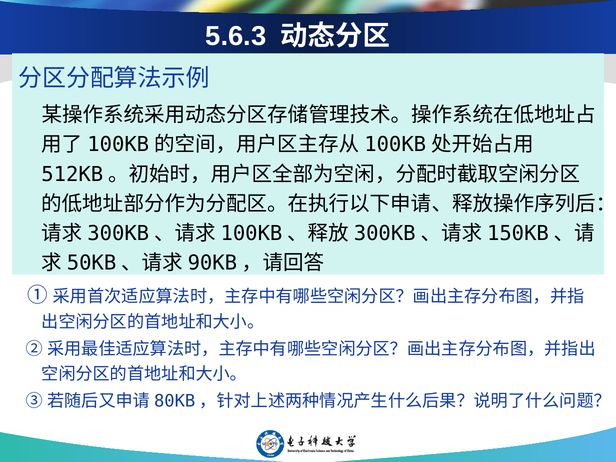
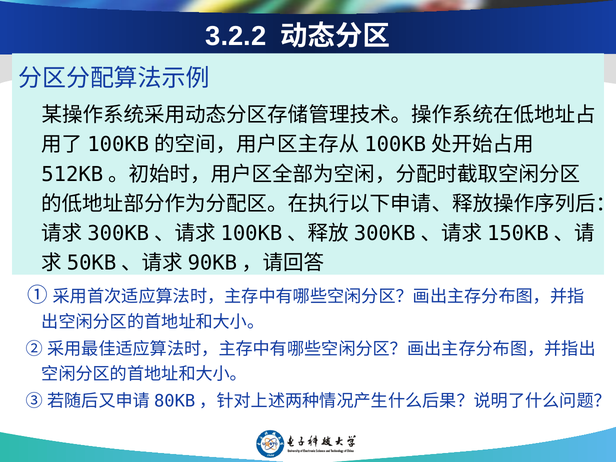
5.6.3: 5.6.3 -> 3.2.2
